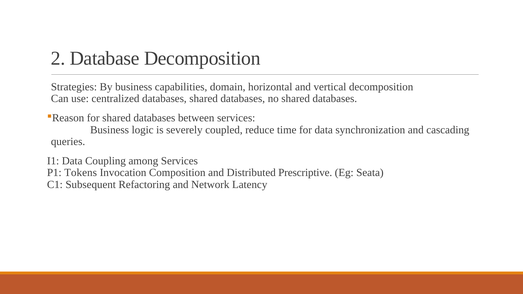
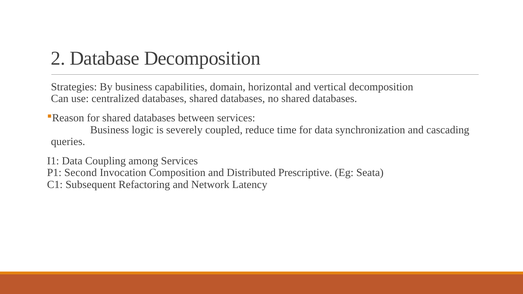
Tokens: Tokens -> Second
